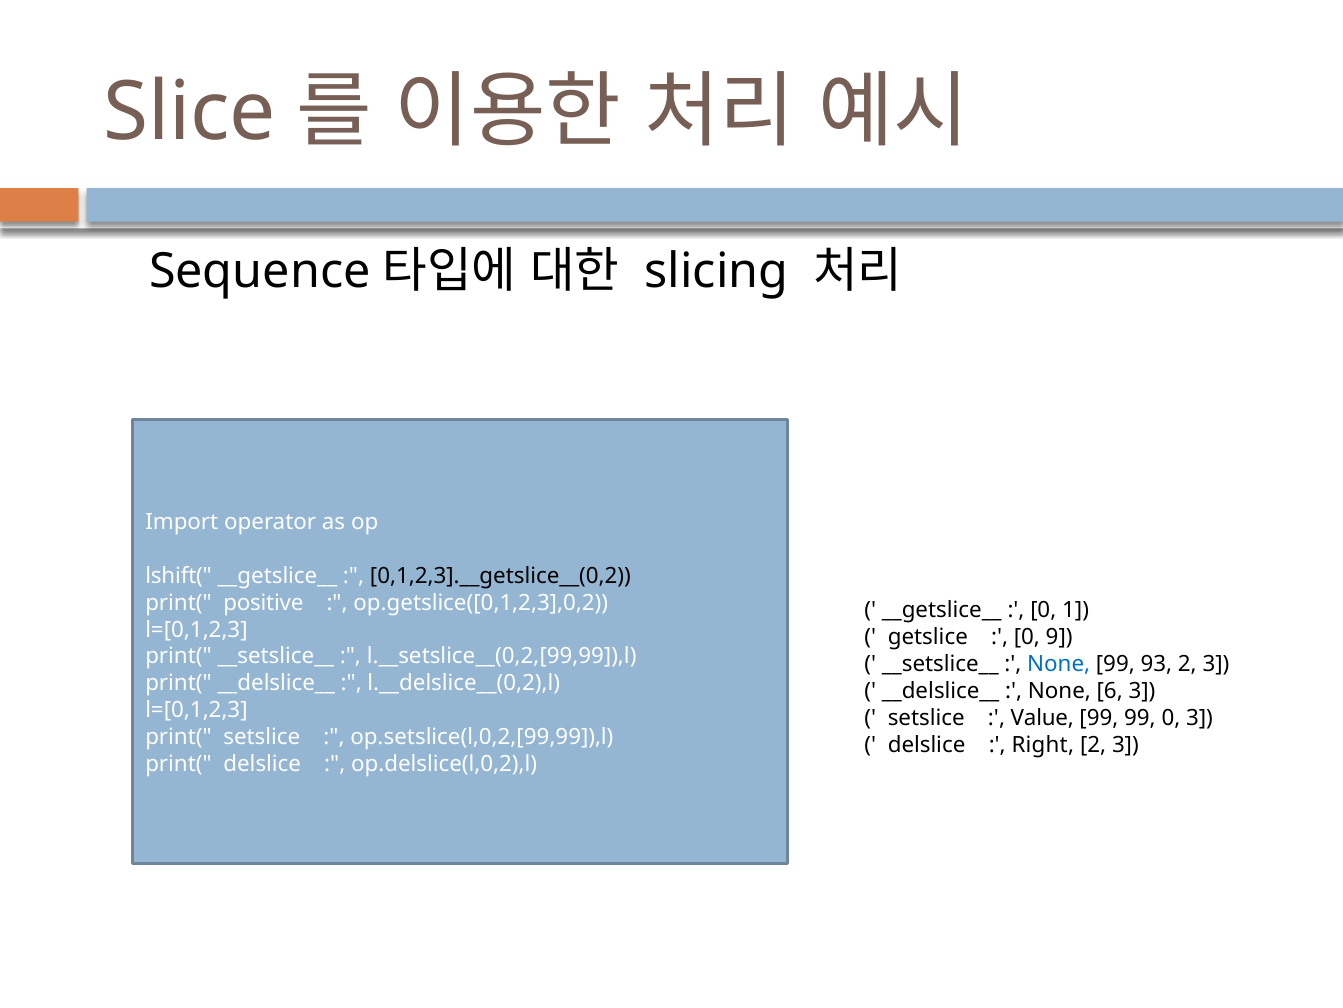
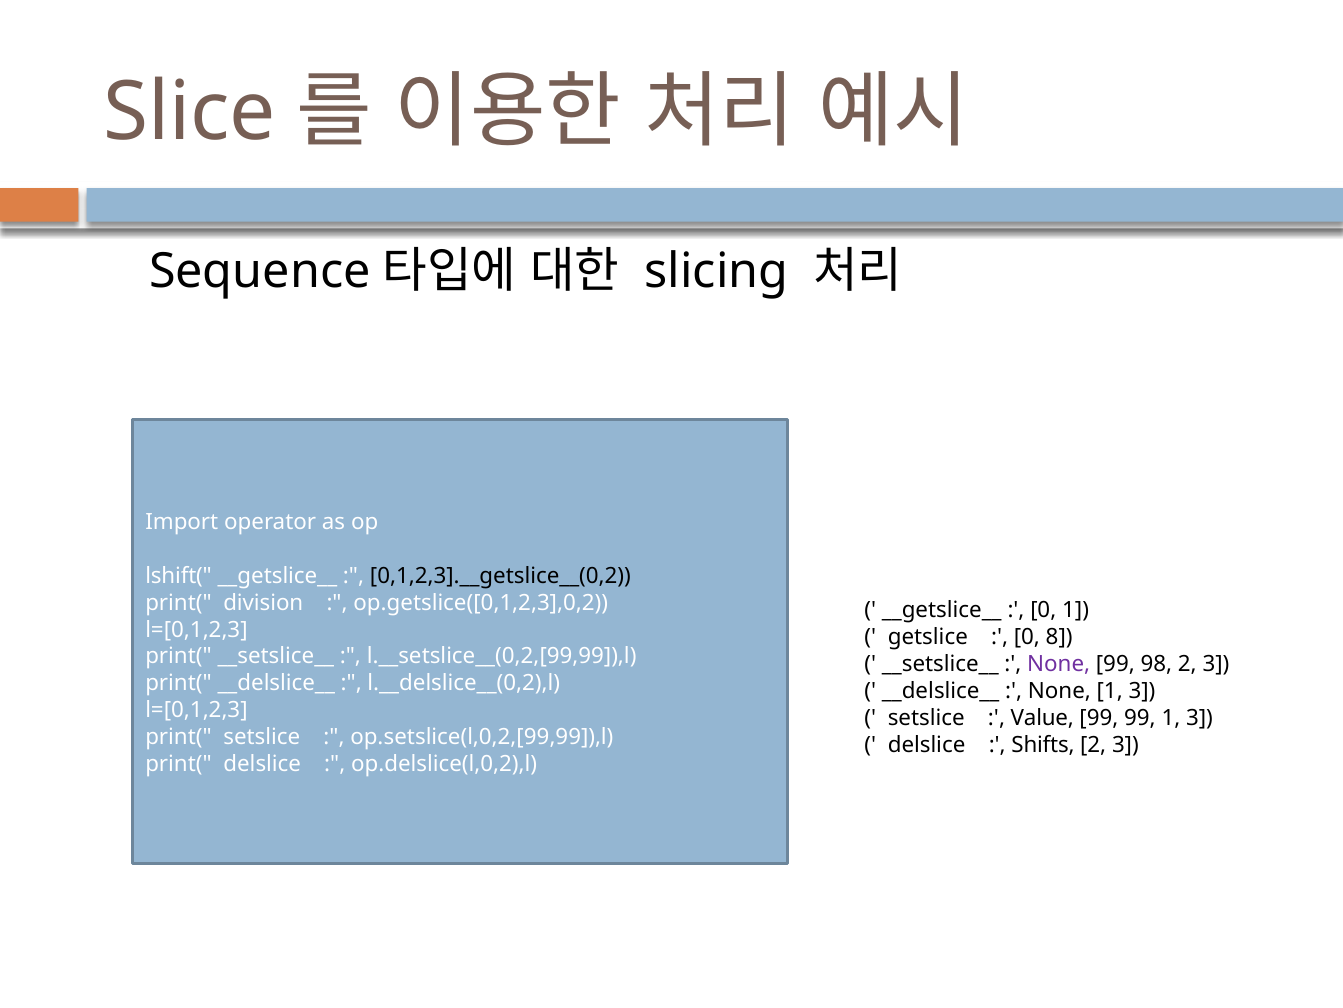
positive: positive -> division
9: 9 -> 8
None at (1059, 663) colour: blue -> purple
93: 93 -> 98
None 6: 6 -> 1
99 0: 0 -> 1
Right: Right -> Shifts
